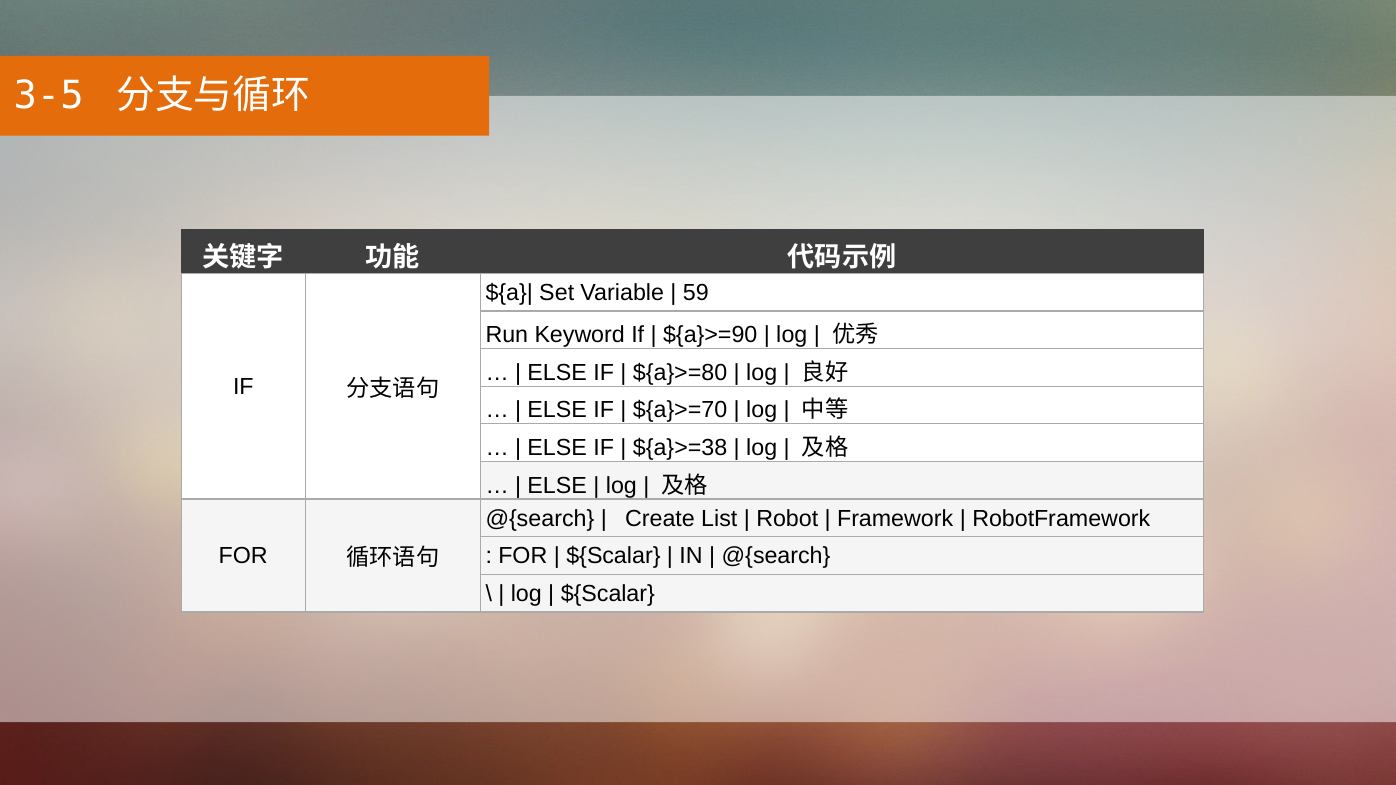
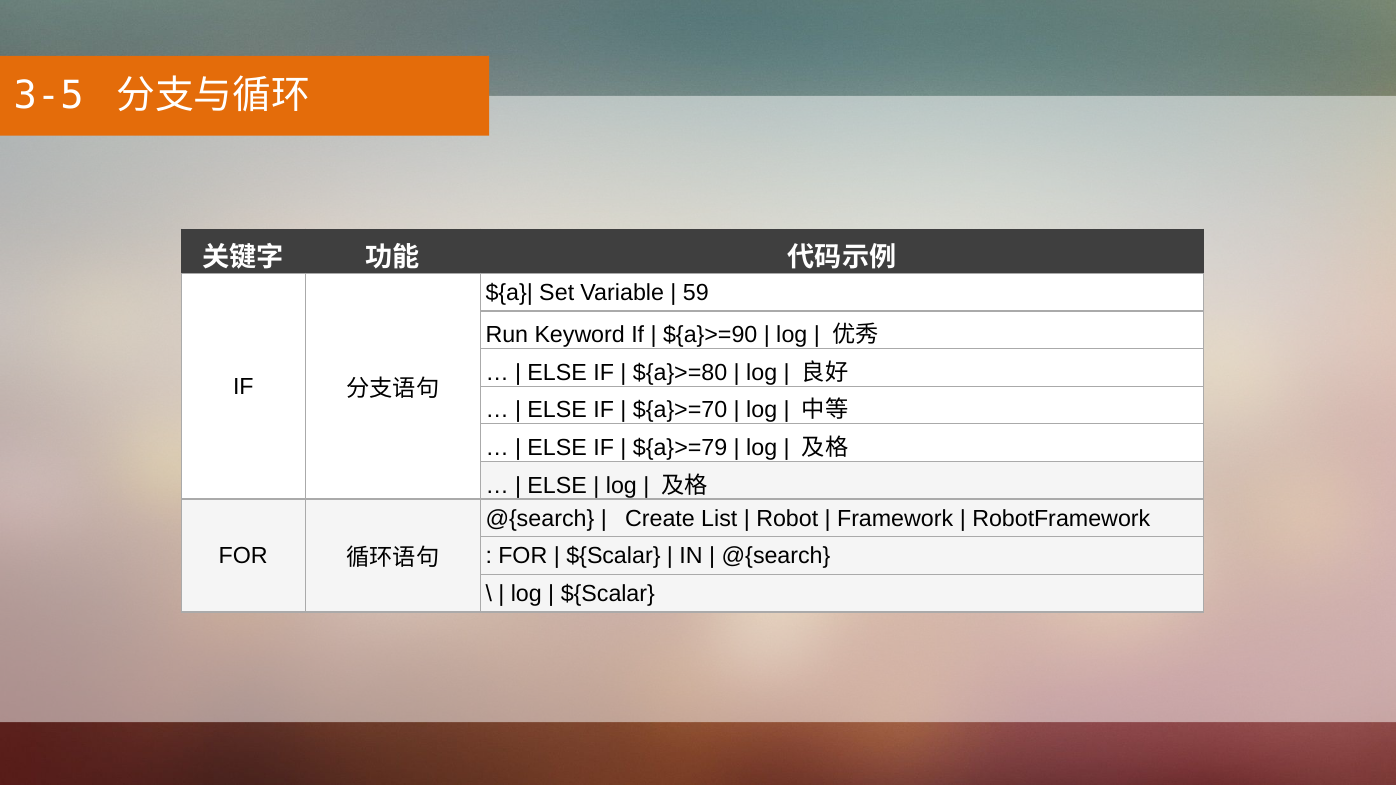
${a}>=38: ${a}>=38 -> ${a}>=79
